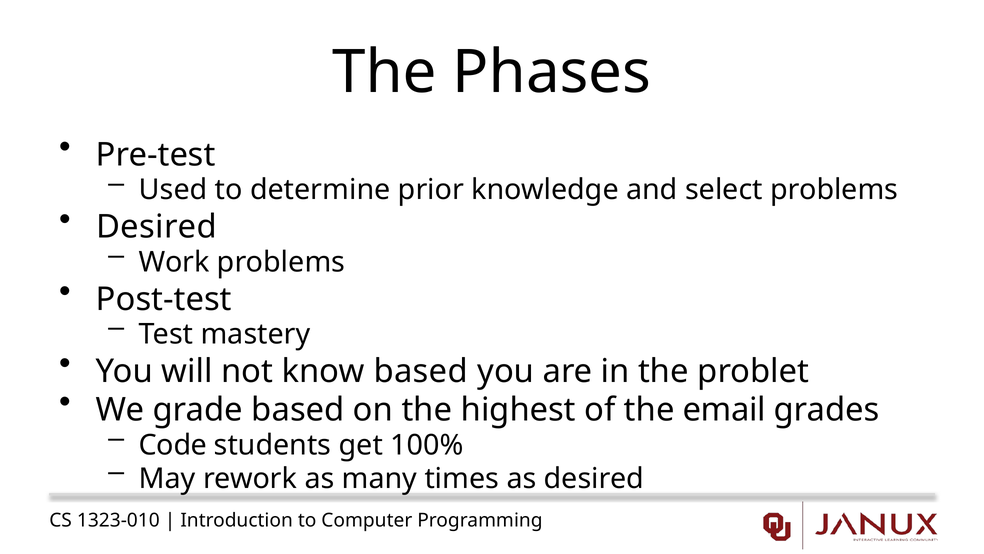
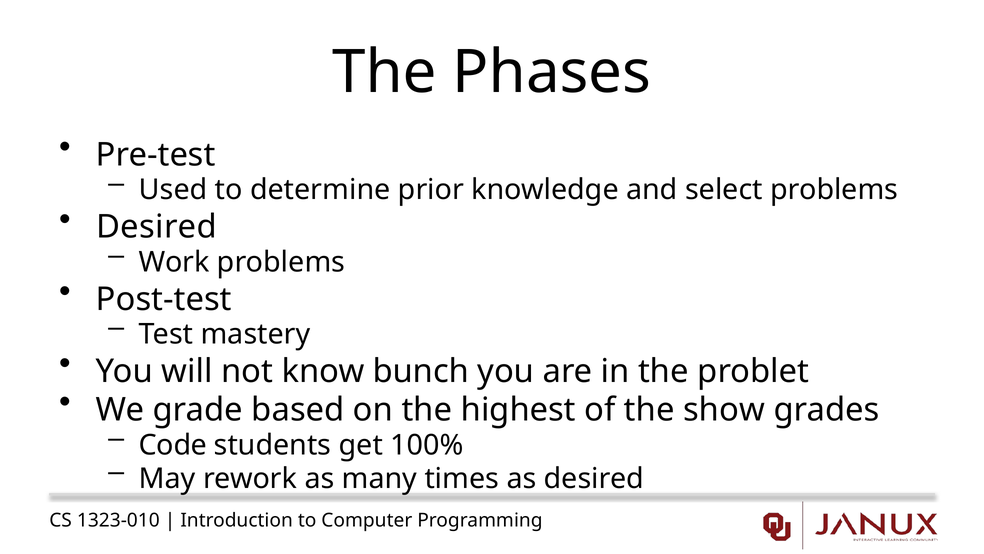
know based: based -> bunch
email: email -> show
